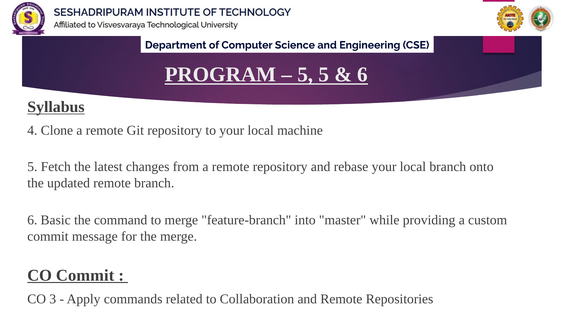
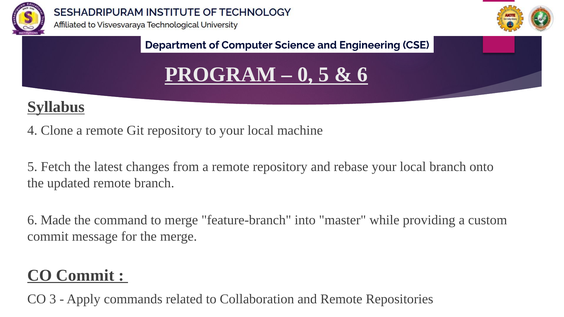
5 at (305, 75): 5 -> 0
Basic: Basic -> Made
